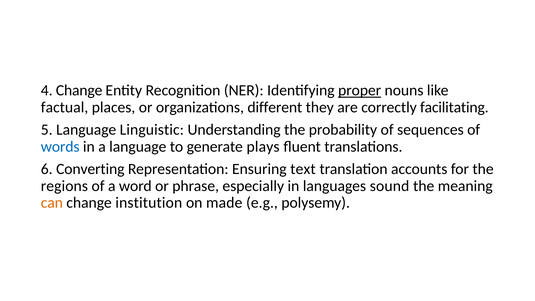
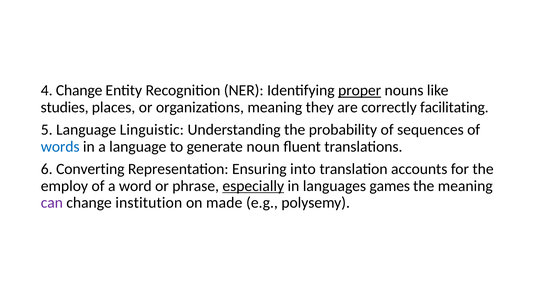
factual: factual -> studies
organizations different: different -> meaning
plays: plays -> noun
text: text -> into
regions: regions -> employ
especially underline: none -> present
sound: sound -> games
can colour: orange -> purple
